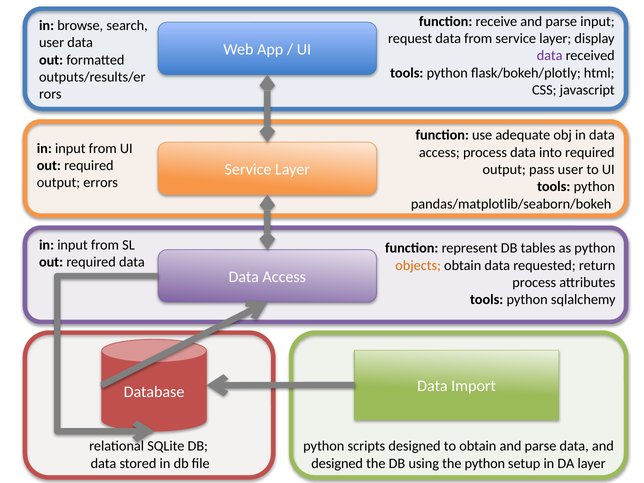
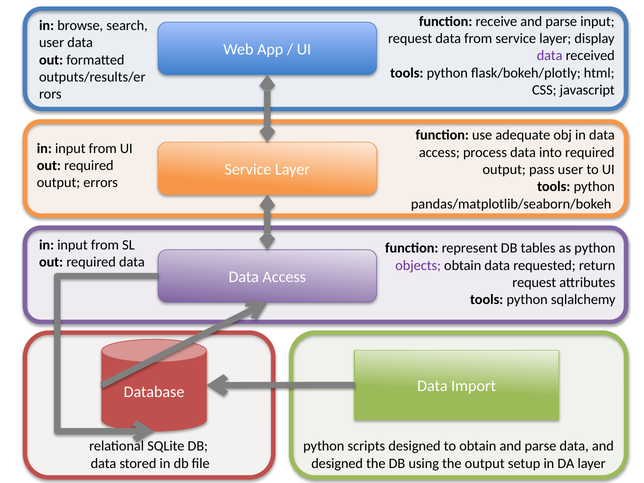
objects colour: orange -> purple
process at (534, 283): process -> request
the python: python -> output
